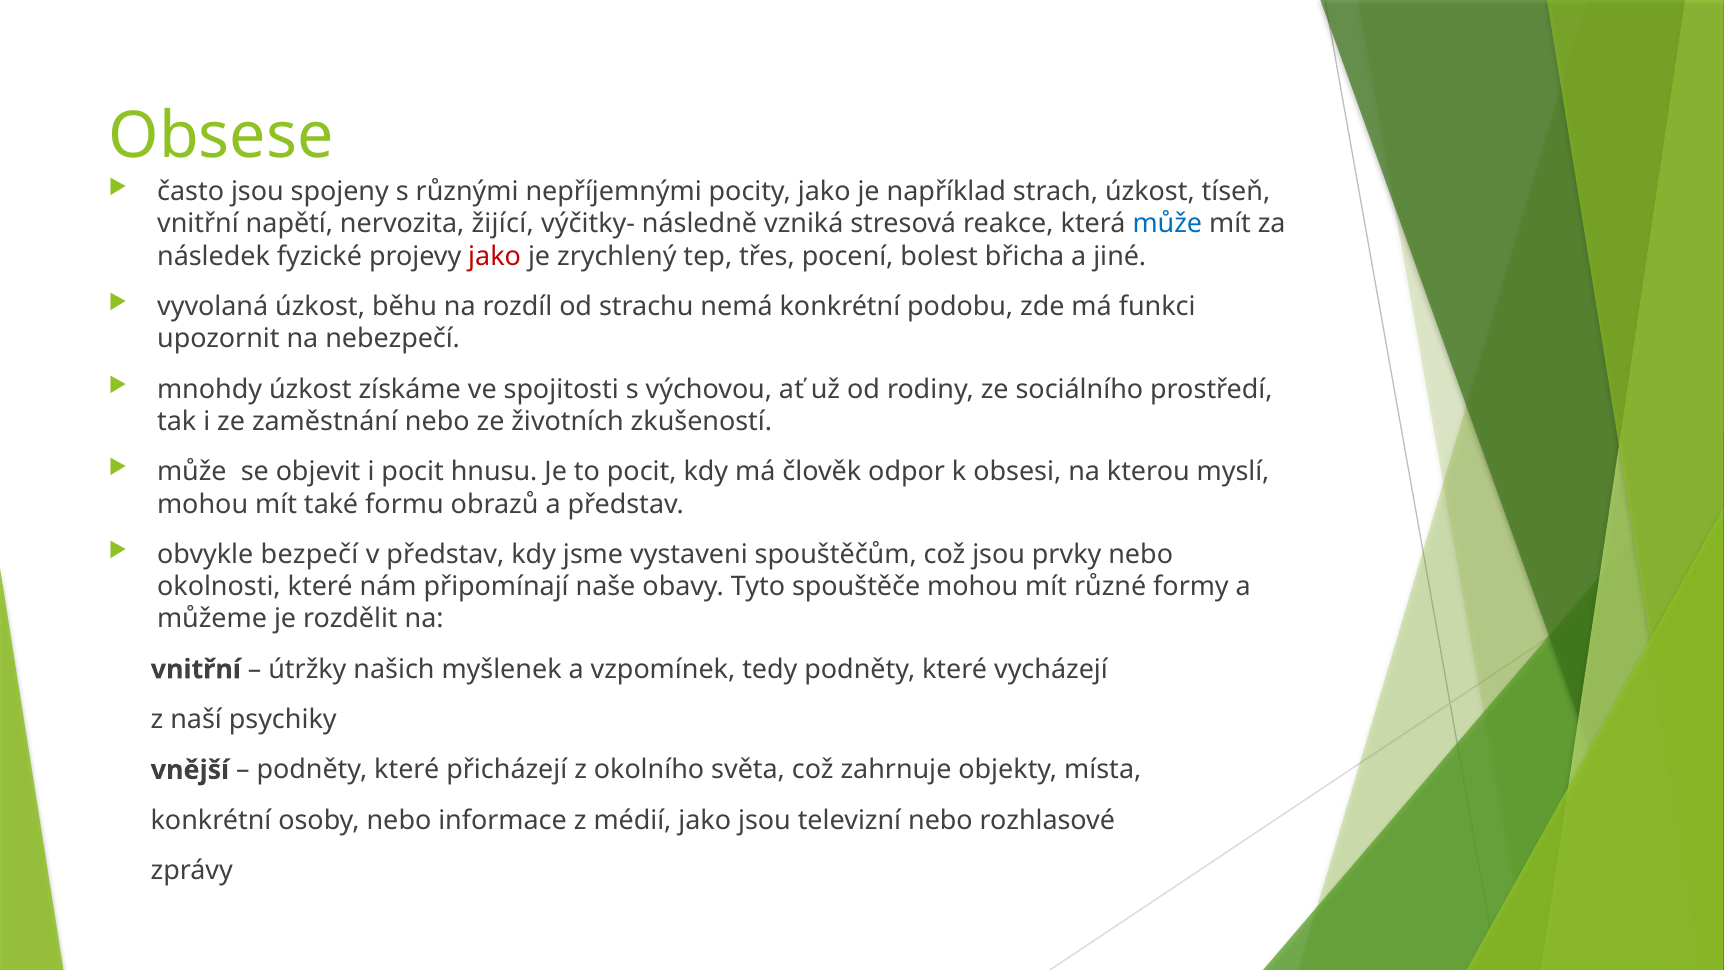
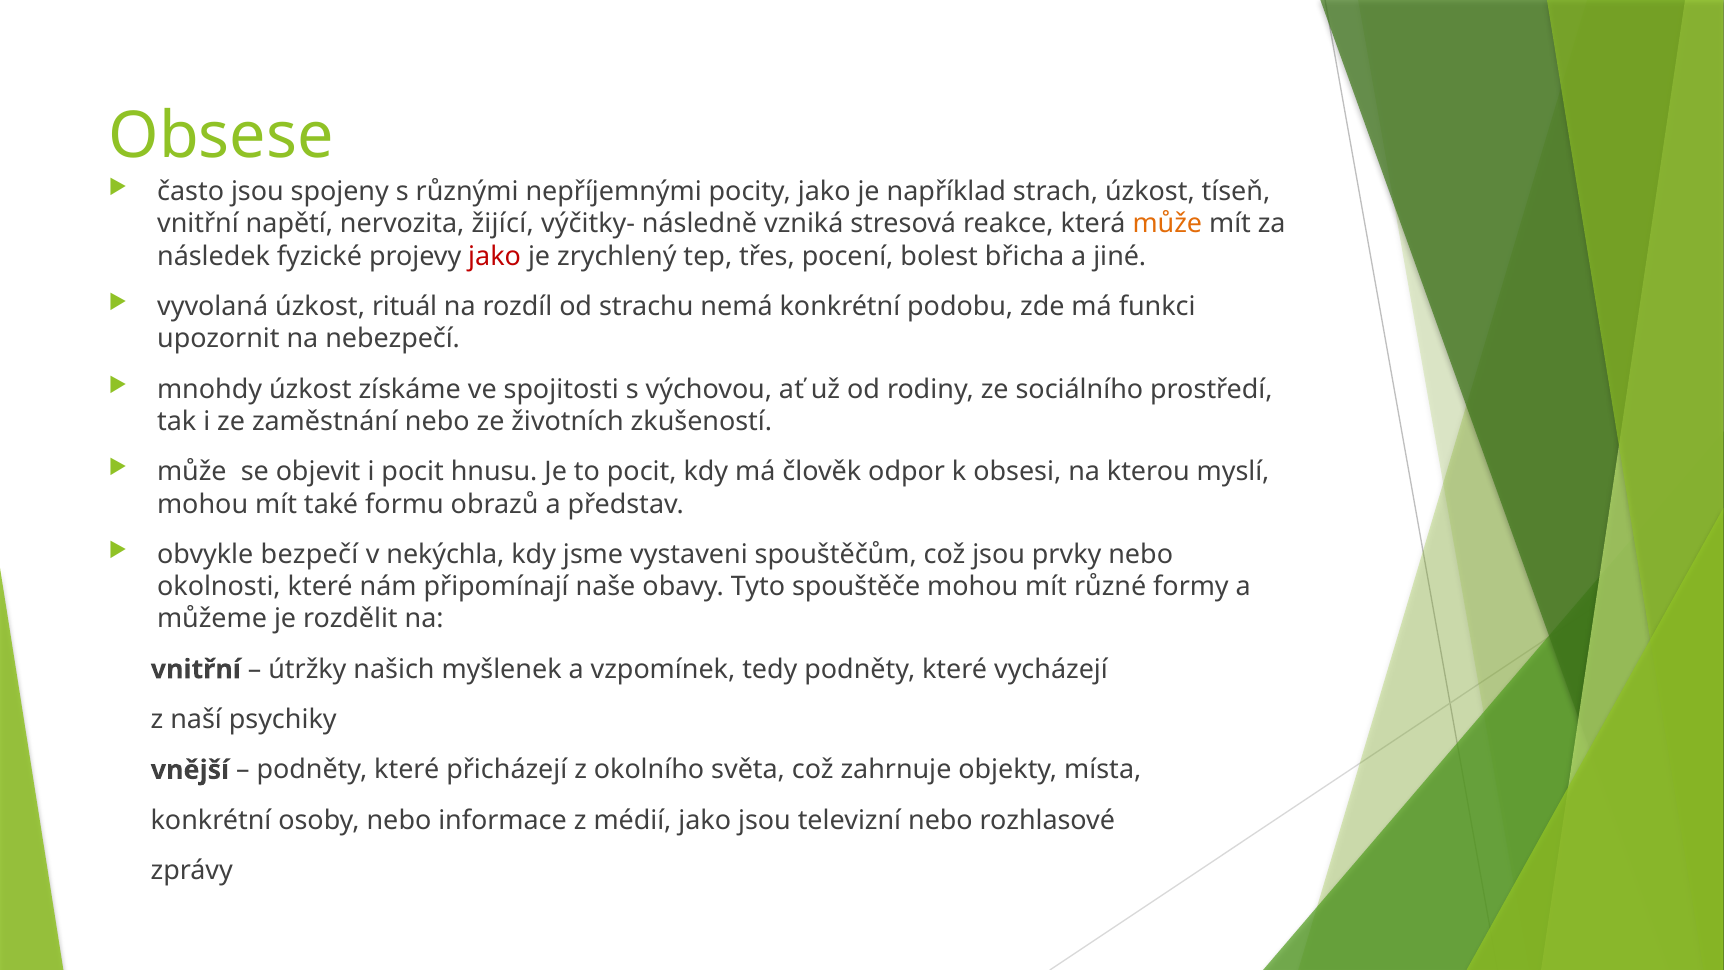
může at (1167, 224) colour: blue -> orange
běhu: běhu -> rituál
v představ: představ -> nekýchla
